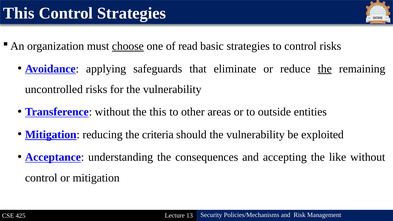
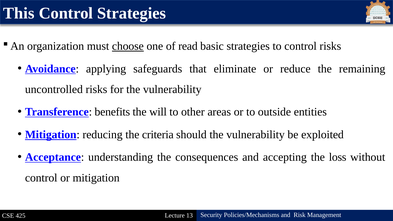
the at (325, 69) underline: present -> none
Transference without: without -> benefits
the this: this -> will
like: like -> loss
